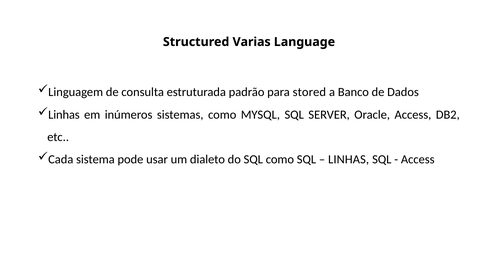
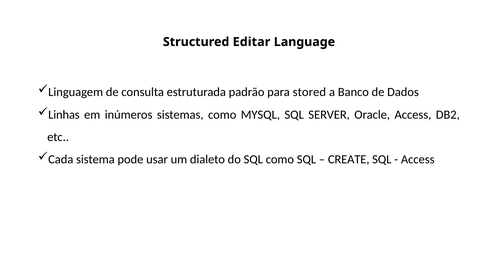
Varias: Varias -> Editar
LINHAS at (349, 159): LINHAS -> CREATE
